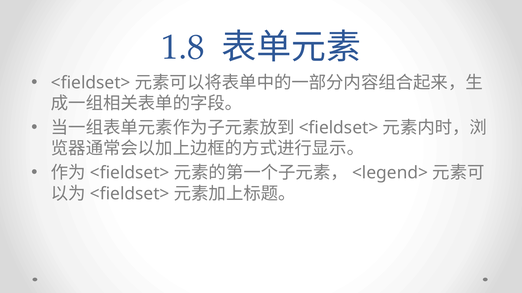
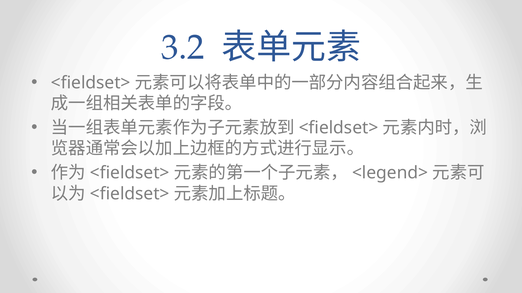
1.8: 1.8 -> 3.2
